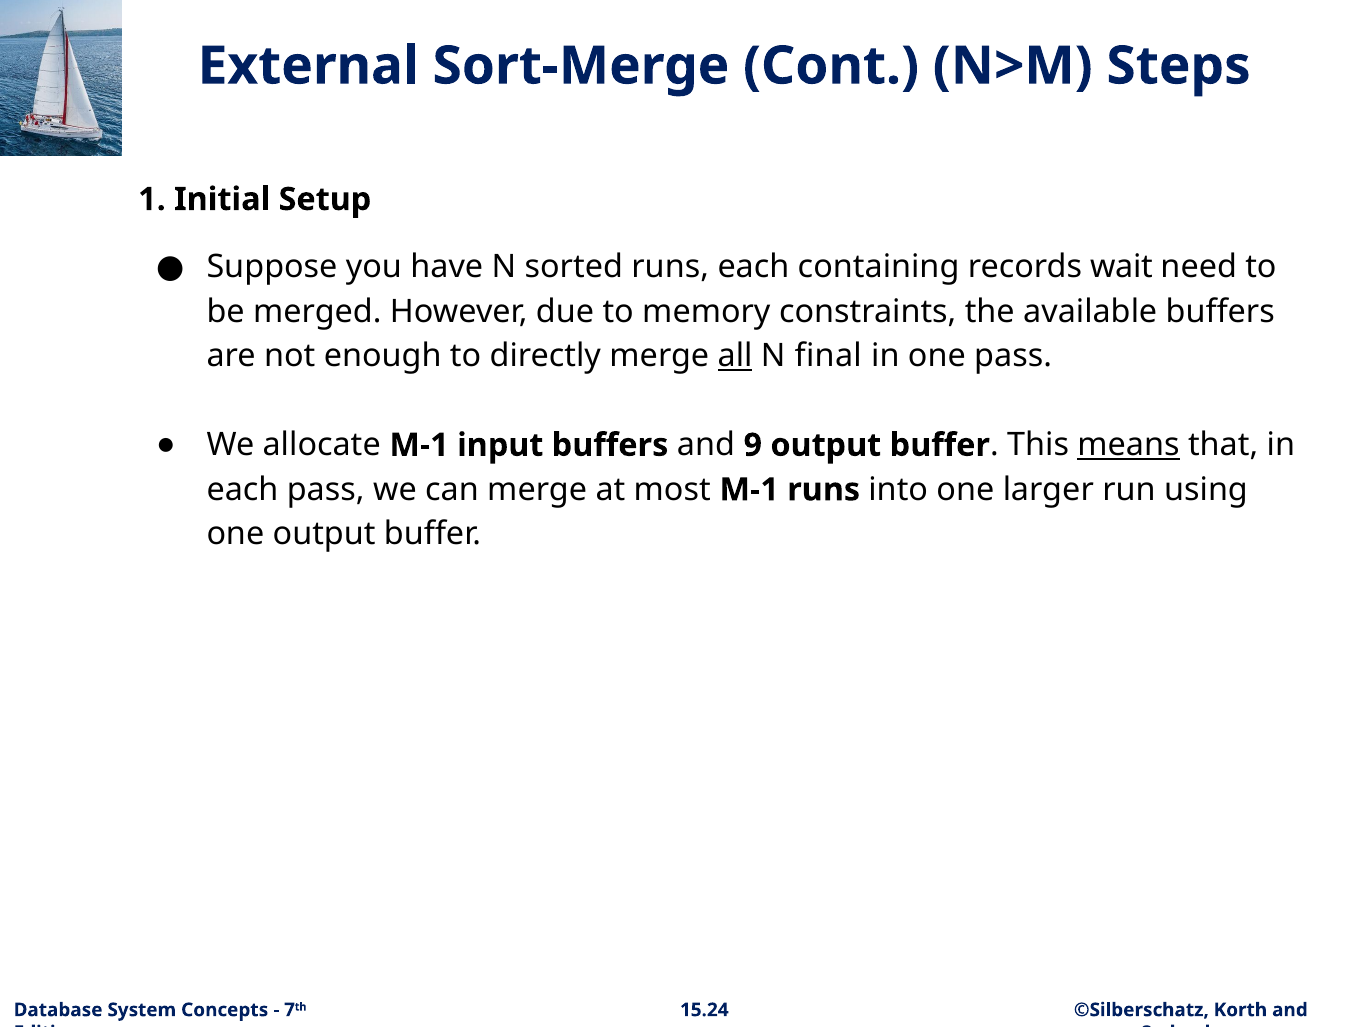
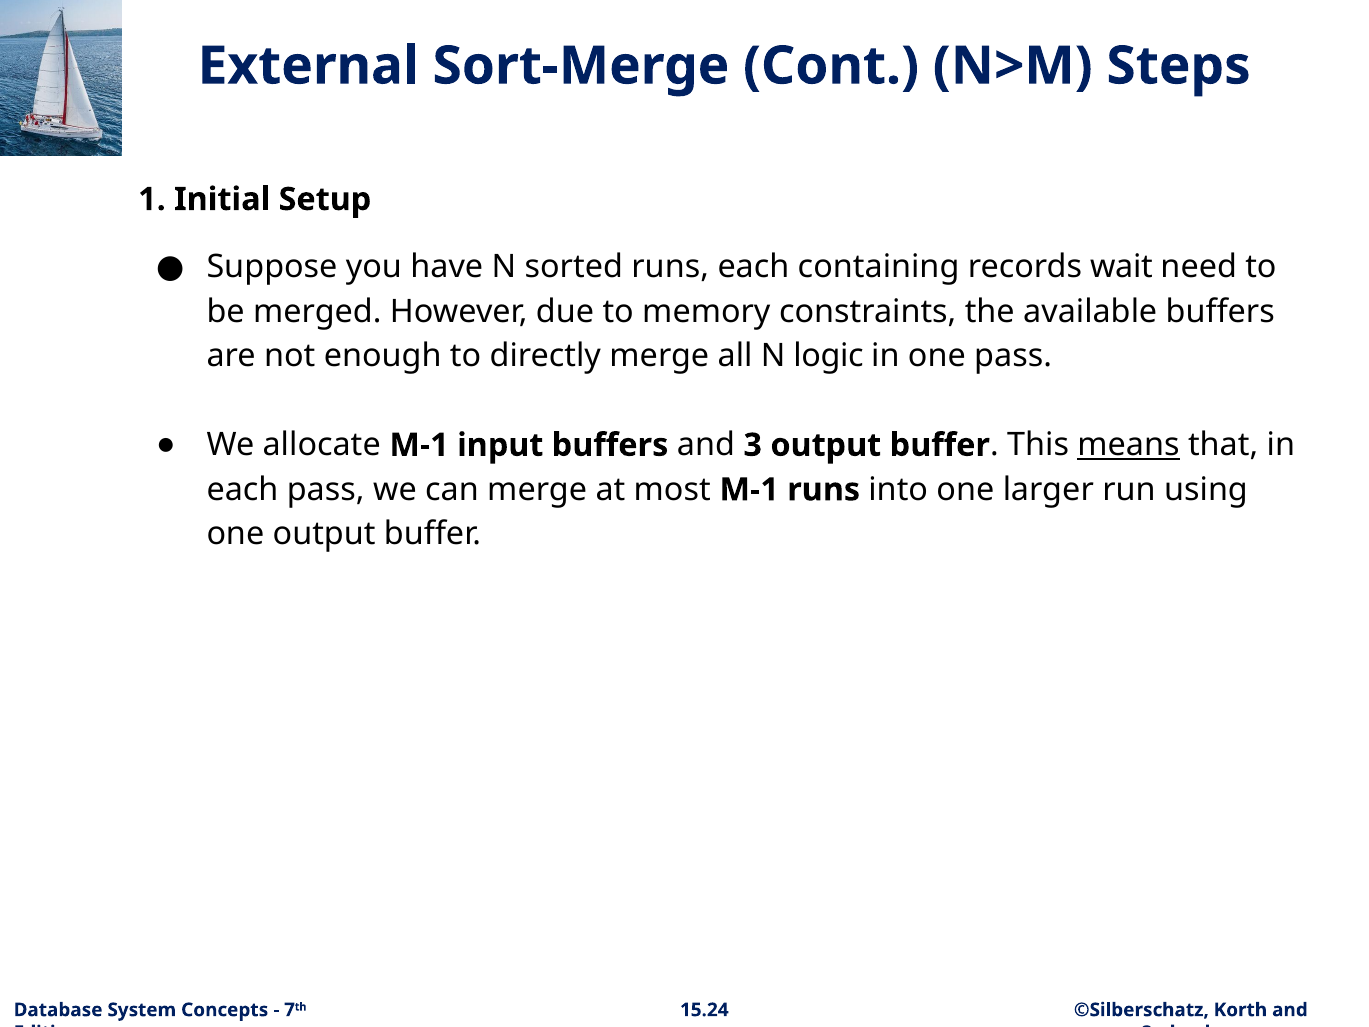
all underline: present -> none
final: final -> logic
9: 9 -> 3
